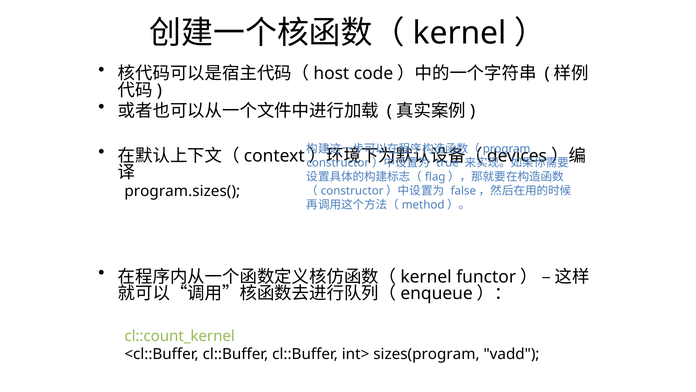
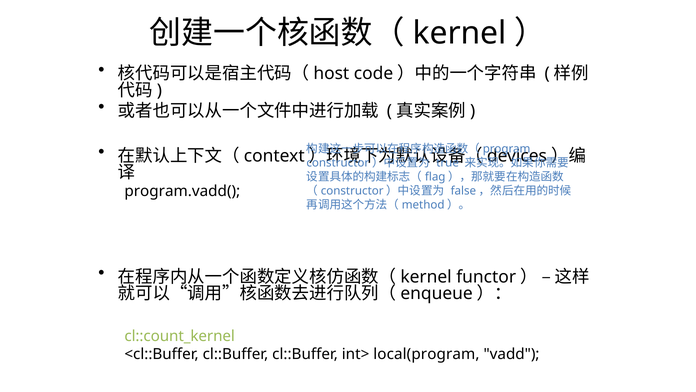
program.sizes(: program.sizes( -> program.vadd(
sizes(program: sizes(program -> local(program
